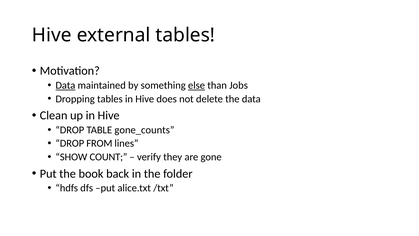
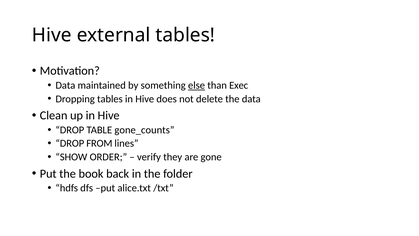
Data at (65, 85) underline: present -> none
Jobs: Jobs -> Exec
COUNT: COUNT -> ORDER
